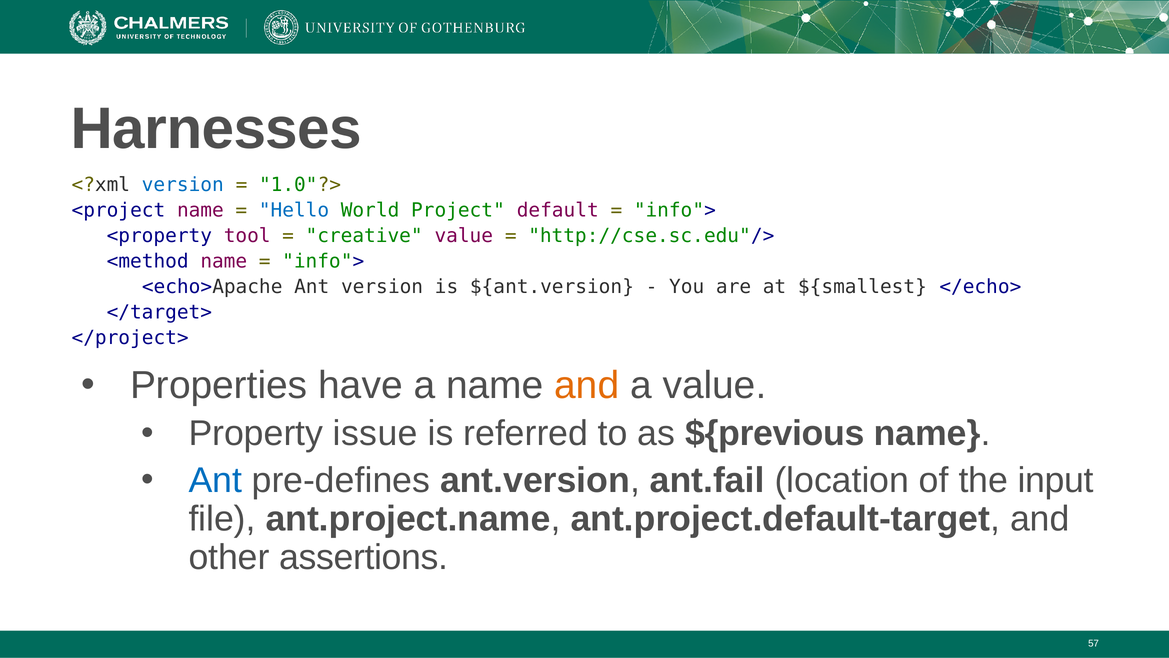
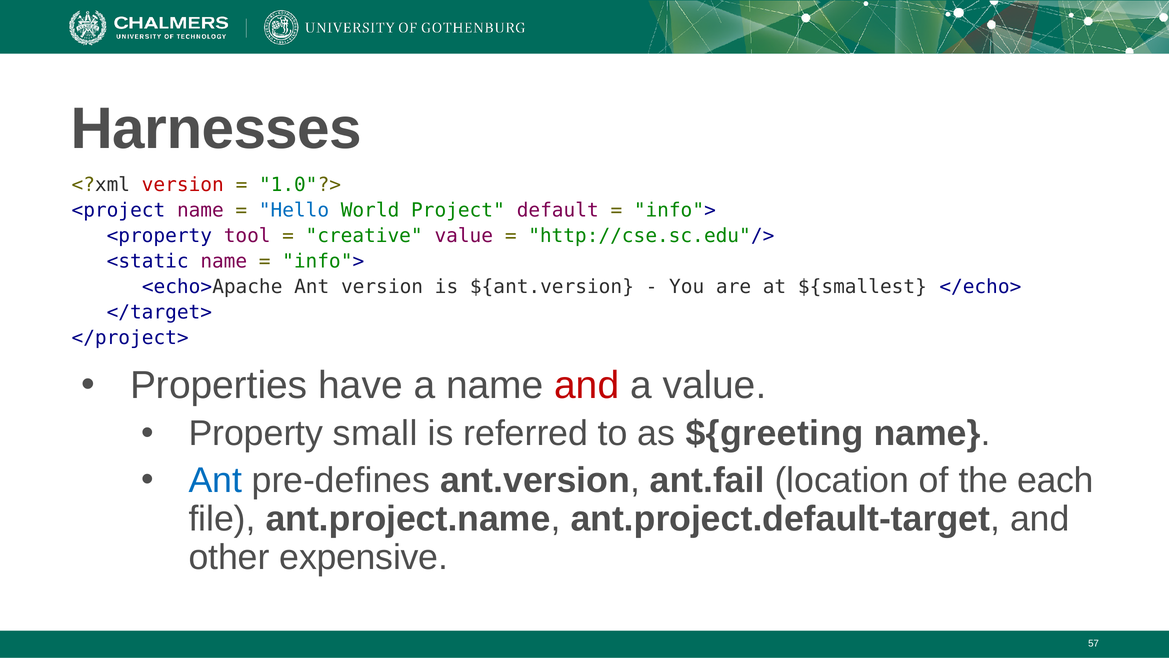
version at (183, 185) colour: blue -> red
<method: <method -> <static
and at (587, 385) colour: orange -> red
issue: issue -> small
${previous: ${previous -> ${greeting
input: input -> each
assertions: assertions -> expensive
